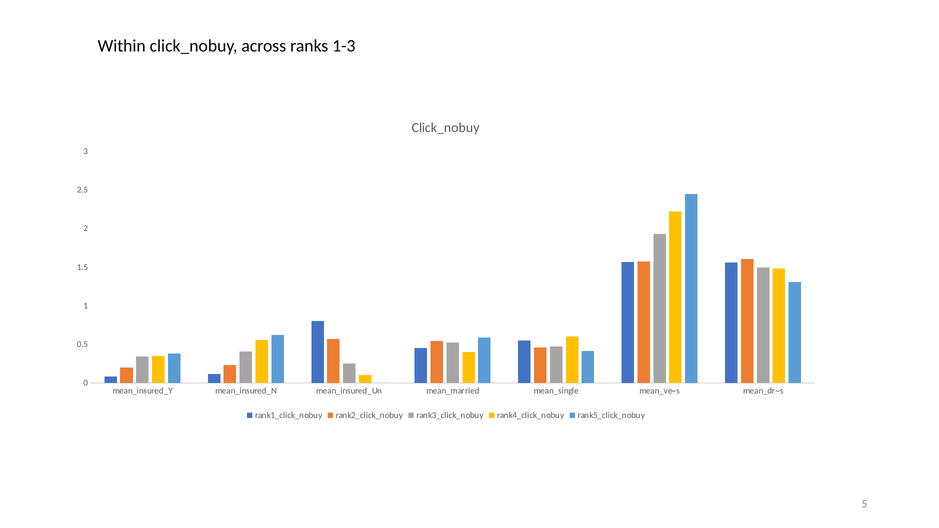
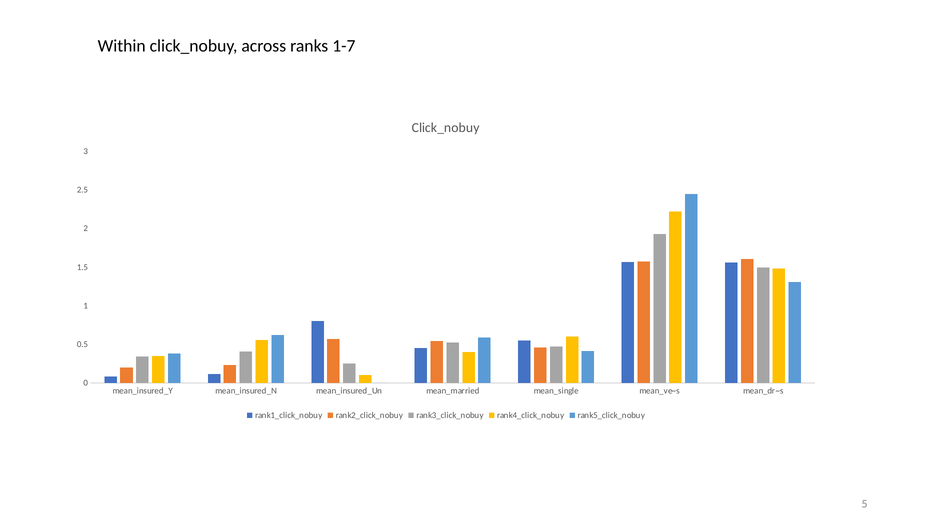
1-3: 1-3 -> 1-7
